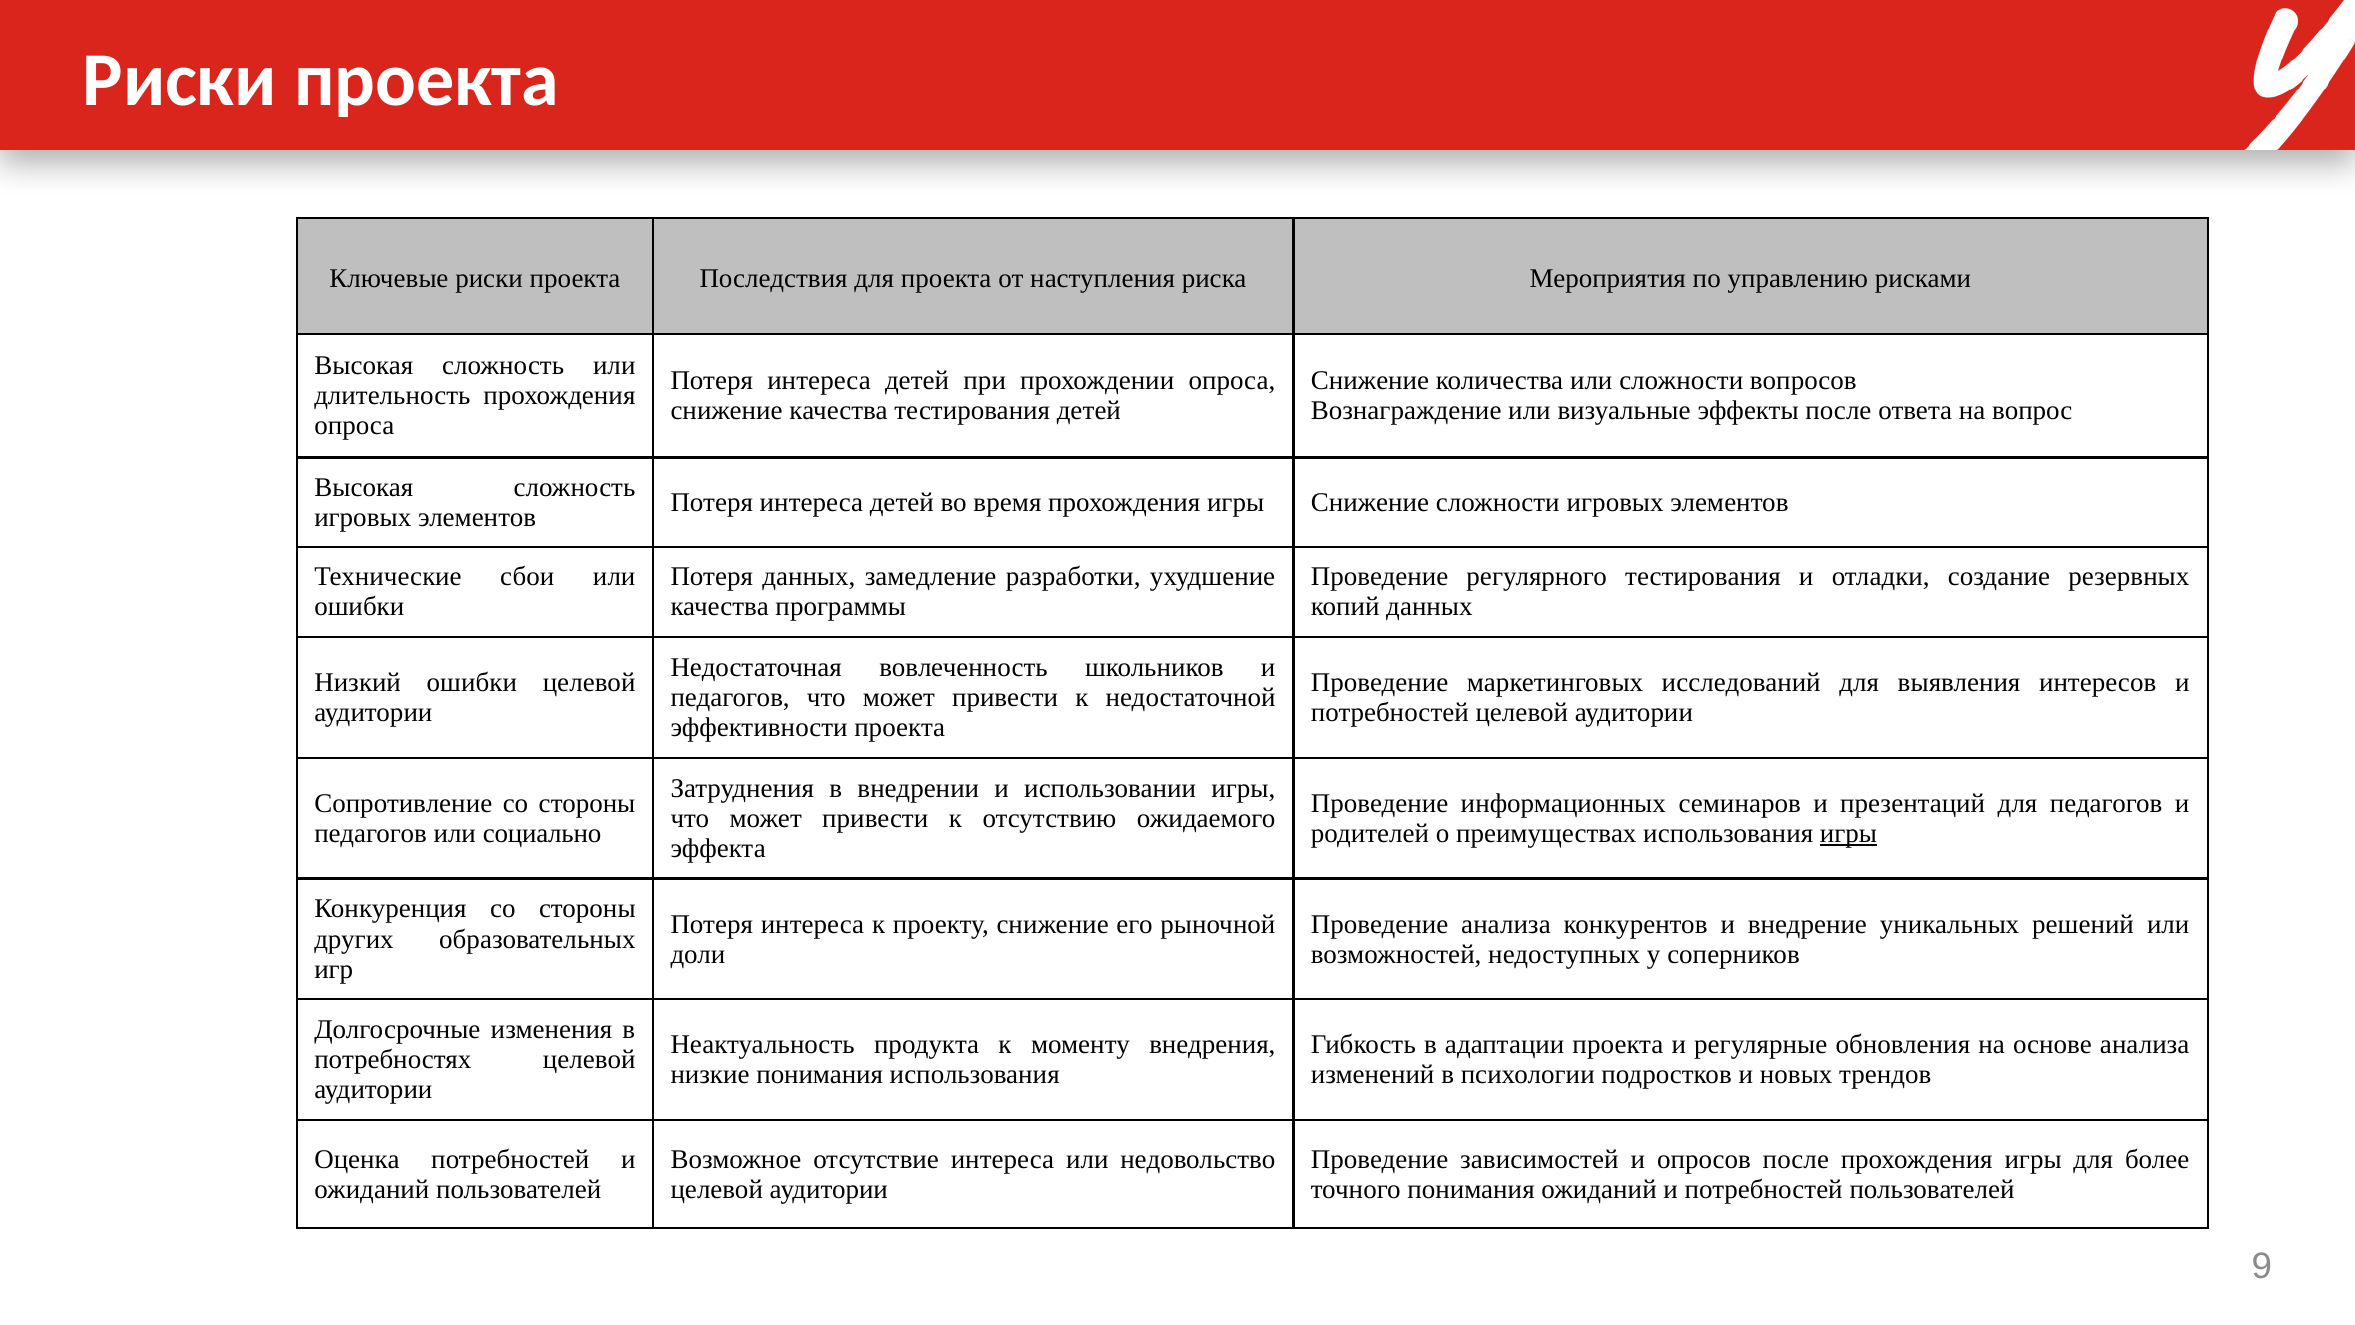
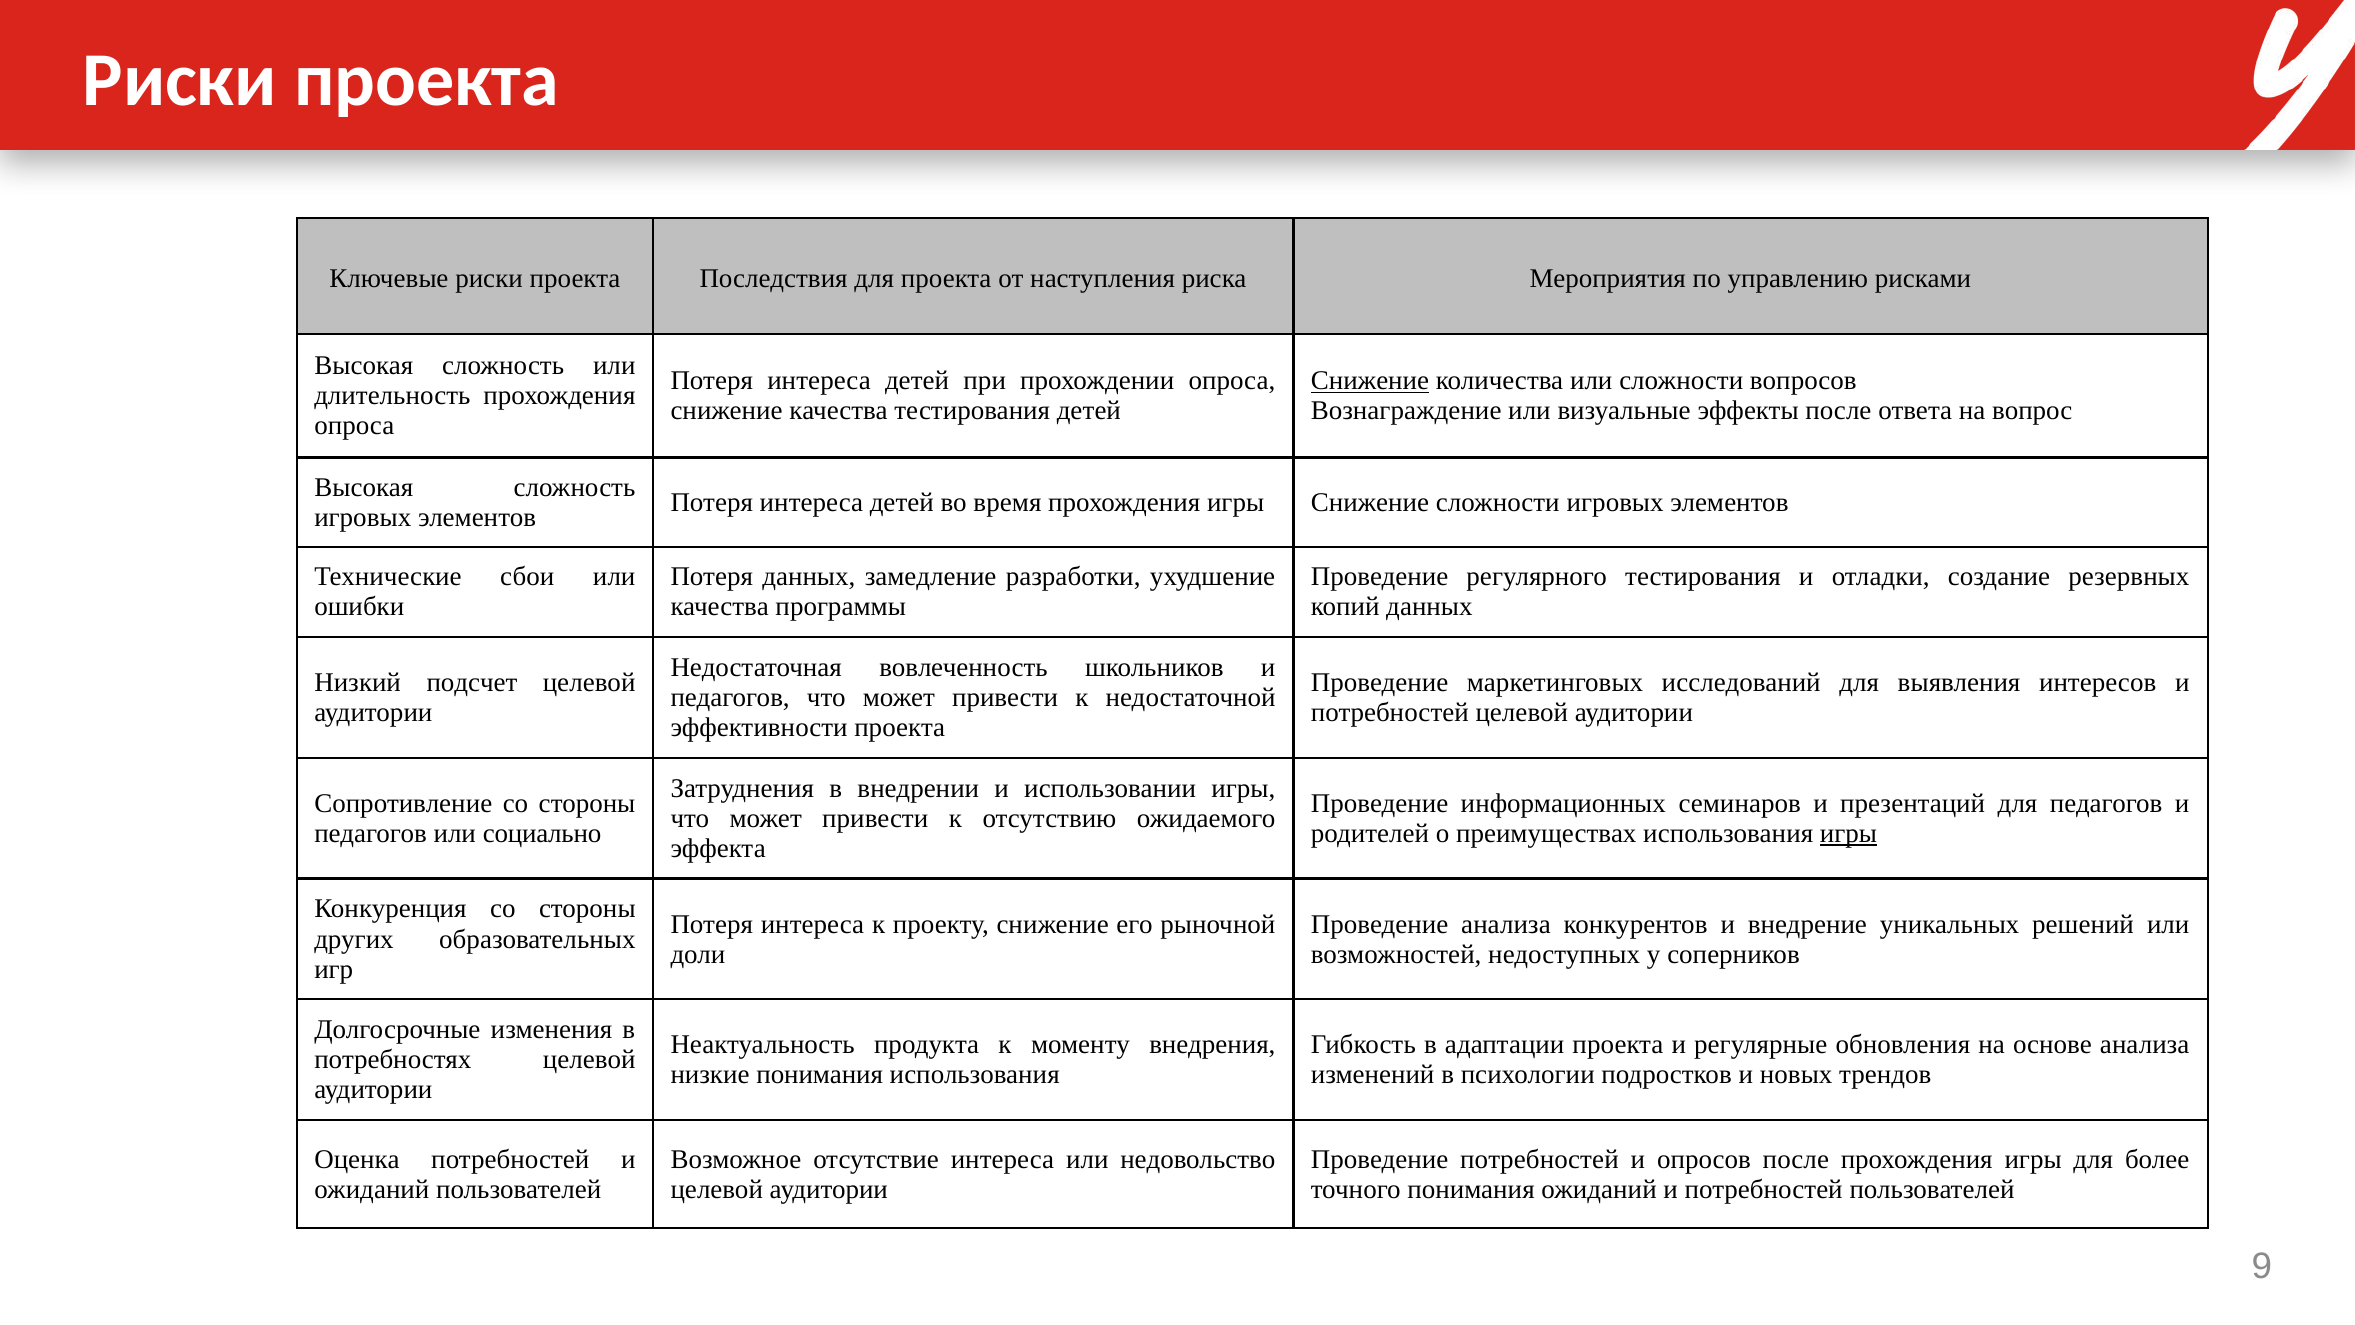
Снижение at (1370, 381) underline: none -> present
Низкий ошибки: ошибки -> подсчет
Проведение зависимостей: зависимостей -> потребностей
